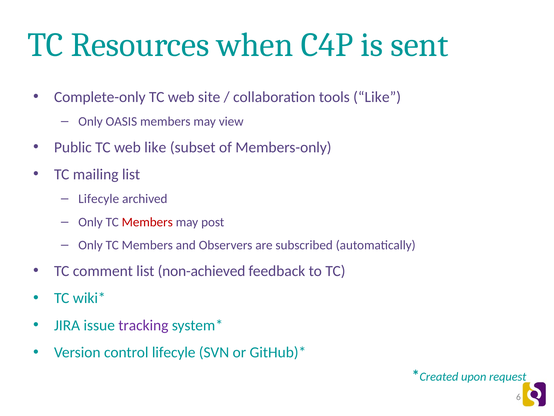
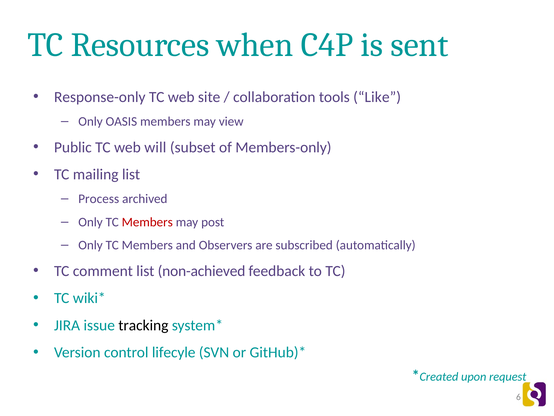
Complete-only: Complete-only -> Response-only
web like: like -> will
Lifecyle at (99, 199): Lifecyle -> Process
tracking colour: purple -> black
